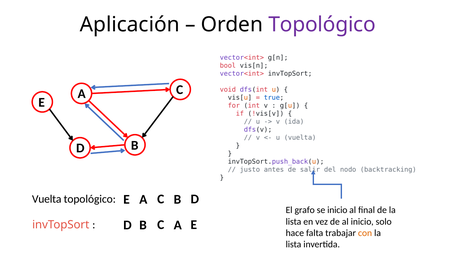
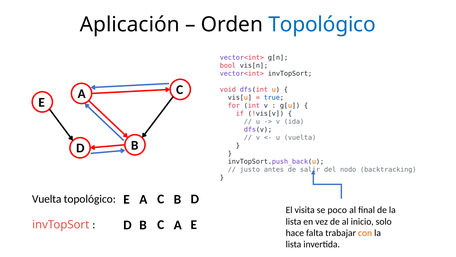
Topológico at (322, 25) colour: purple -> blue
grafo: grafo -> visita
se inicio: inicio -> poco
